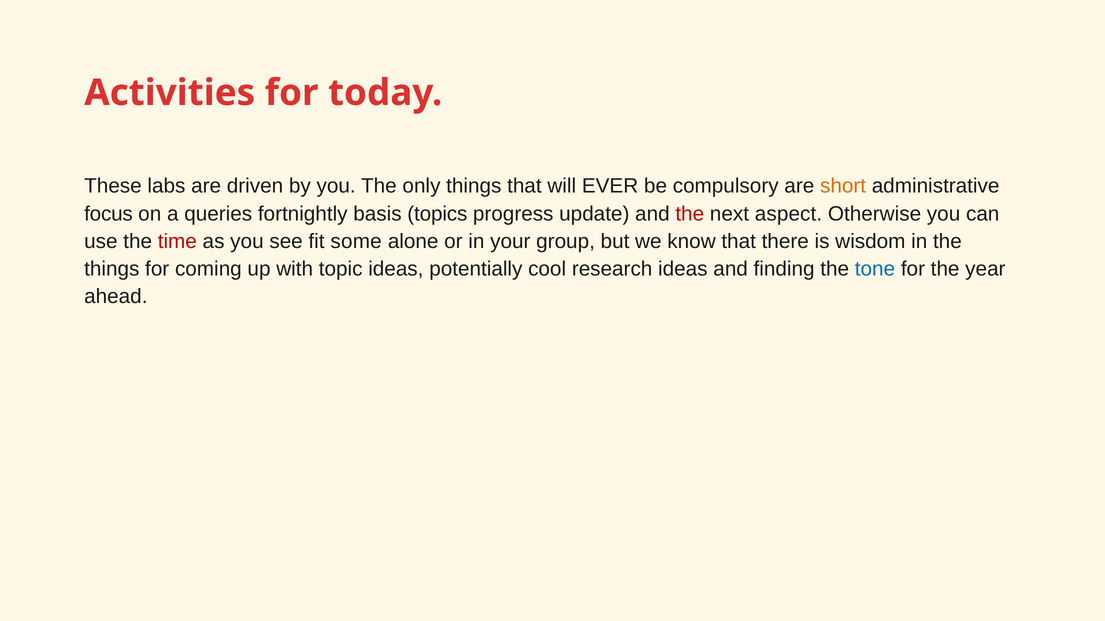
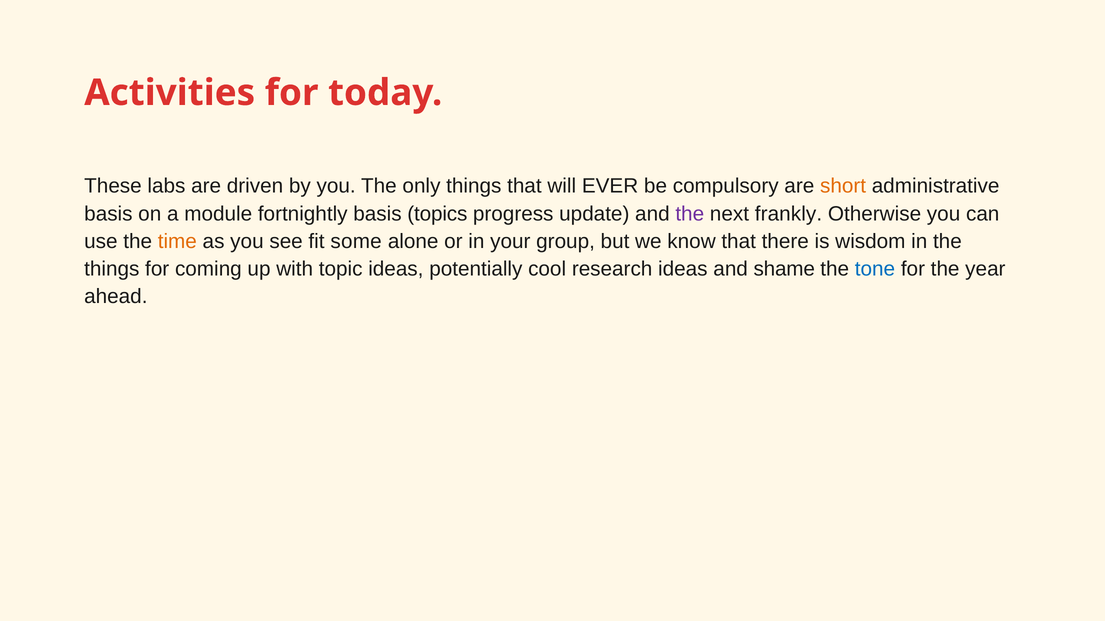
focus at (108, 214): focus -> basis
queries: queries -> module
the at (690, 214) colour: red -> purple
aspect: aspect -> frankly
time colour: red -> orange
finding: finding -> shame
